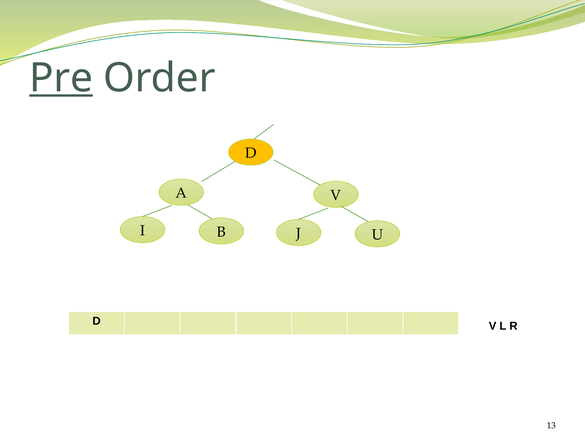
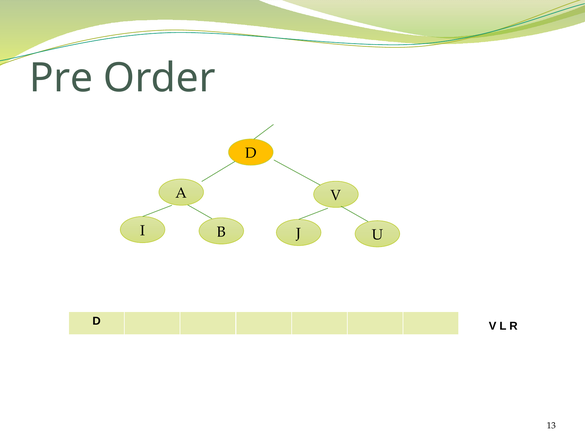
Pre underline: present -> none
